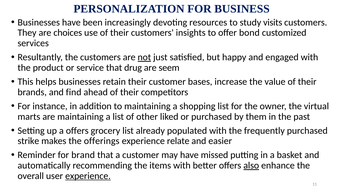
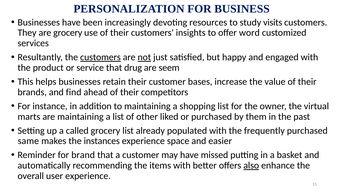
are choices: choices -> grocery
bond: bond -> word
customers at (100, 57) underline: none -> present
a offers: offers -> called
strike: strike -> same
offerings: offerings -> instances
relate: relate -> space
experience at (88, 176) underline: present -> none
